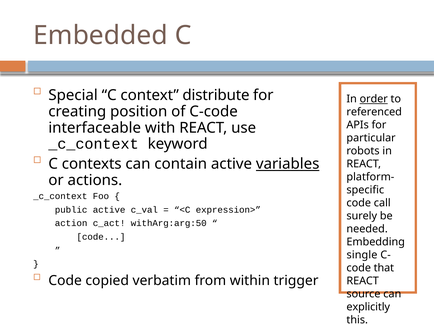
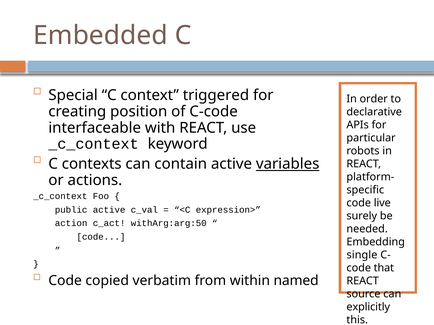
distribute: distribute -> triggered
order underline: present -> none
referenced: referenced -> declarative
call: call -> live
trigger: trigger -> named
